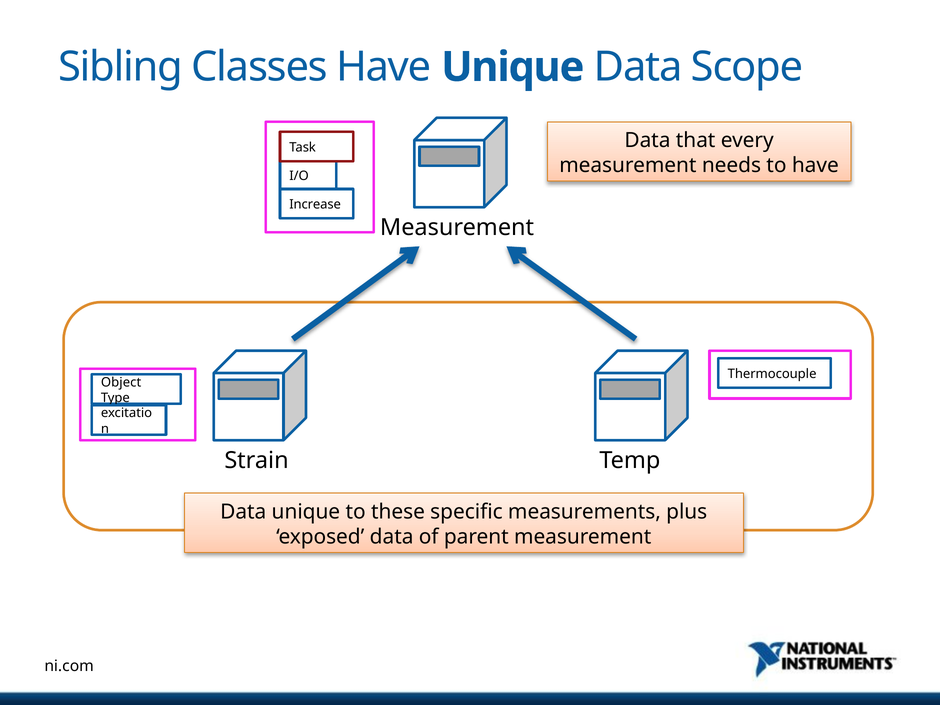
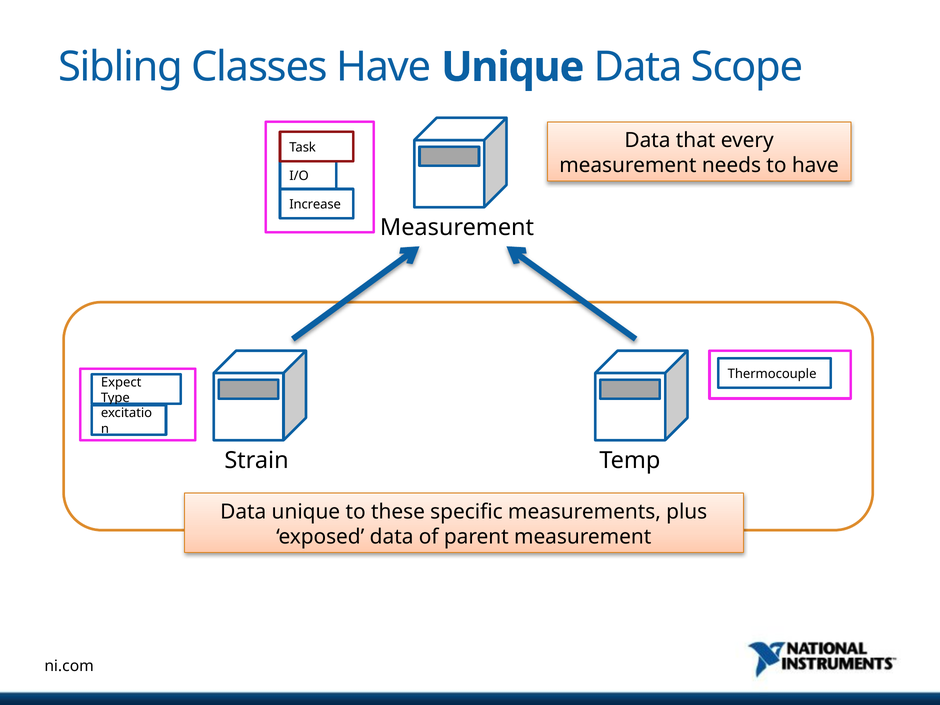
Object: Object -> Expect
